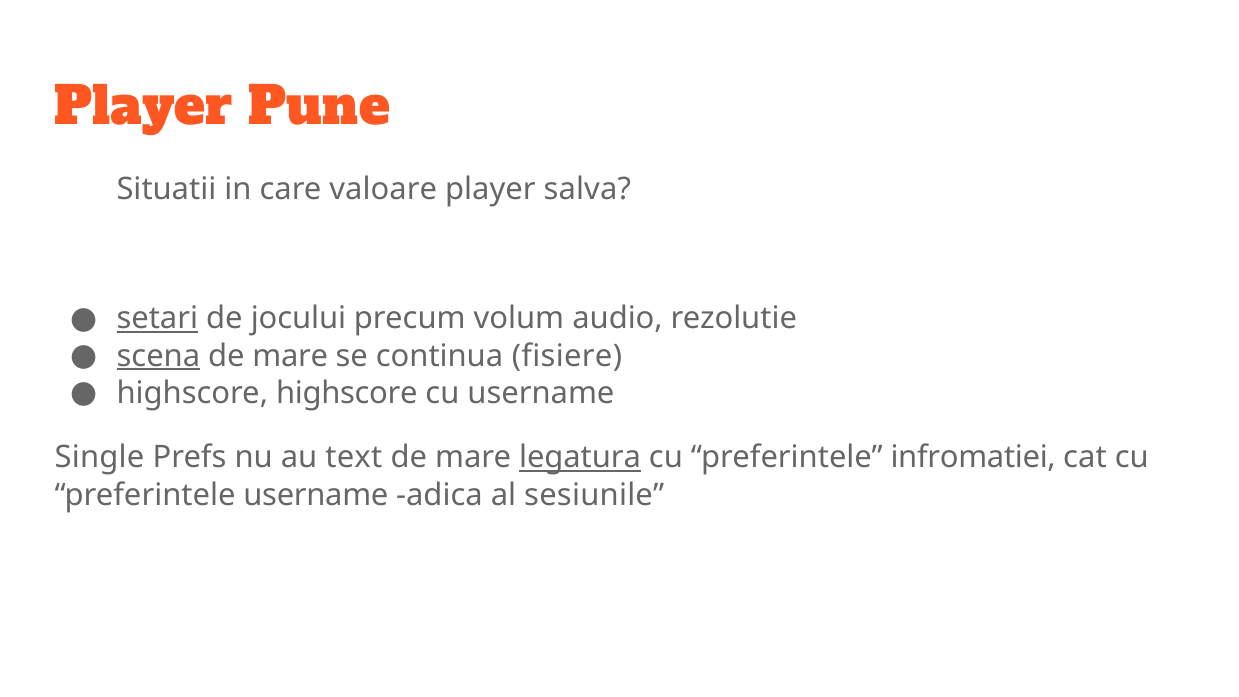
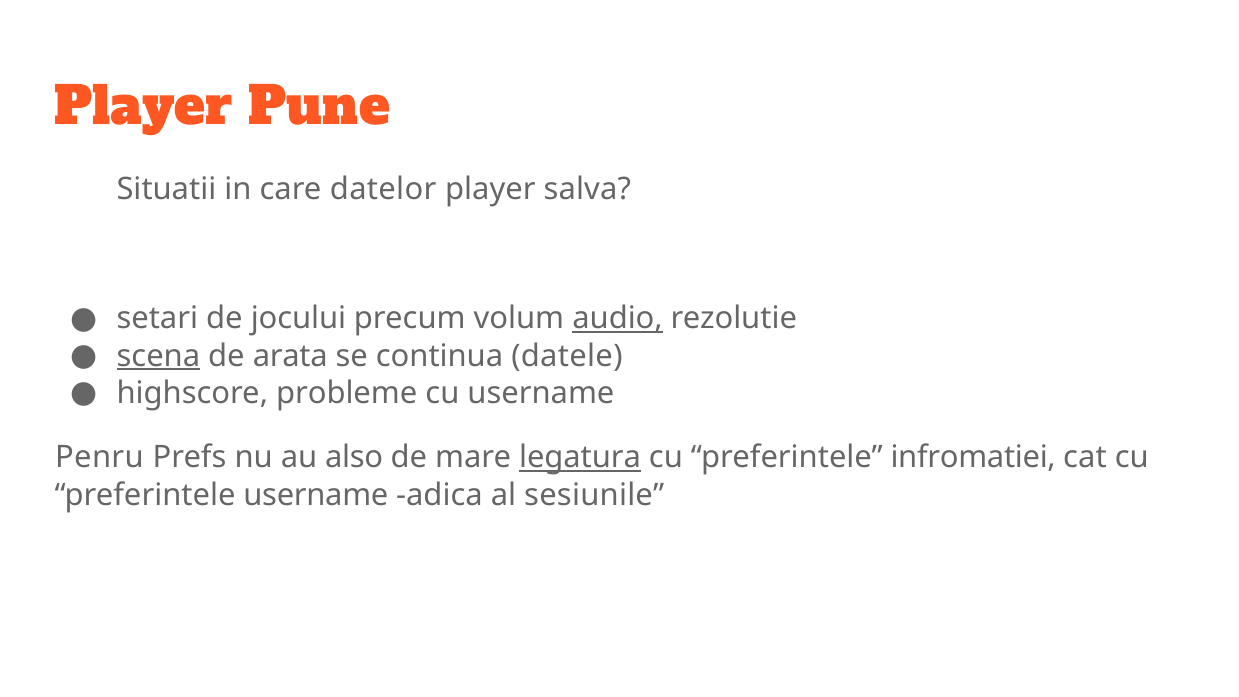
valoare: valoare -> datelor
setari underline: present -> none
audio underline: none -> present
mare at (290, 356): mare -> arata
fisiere: fisiere -> datele
highscore highscore: highscore -> probleme
Single: Single -> Penru
text: text -> also
